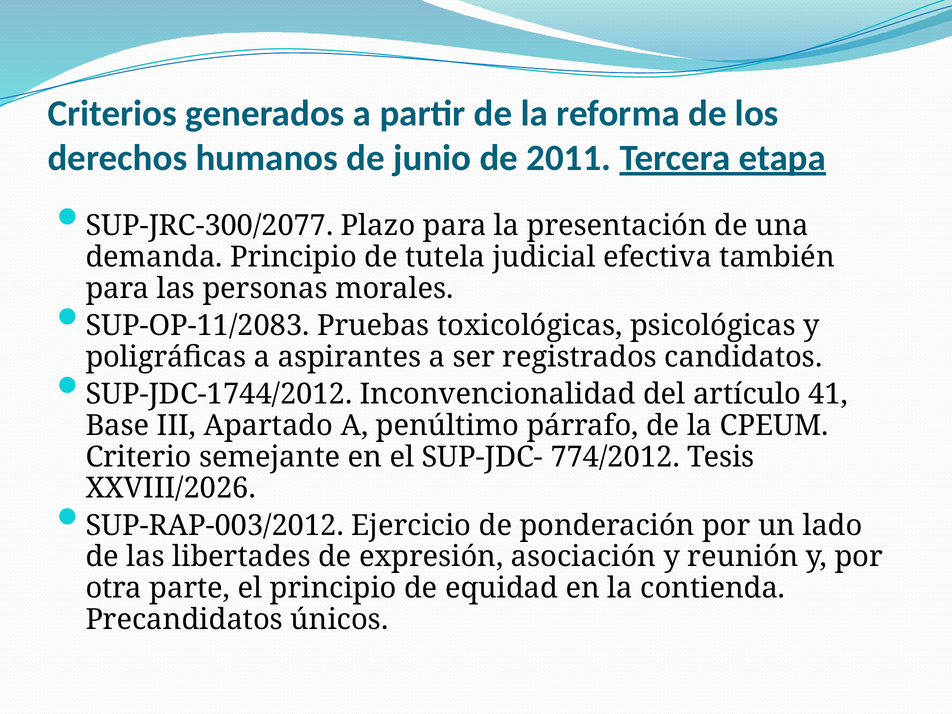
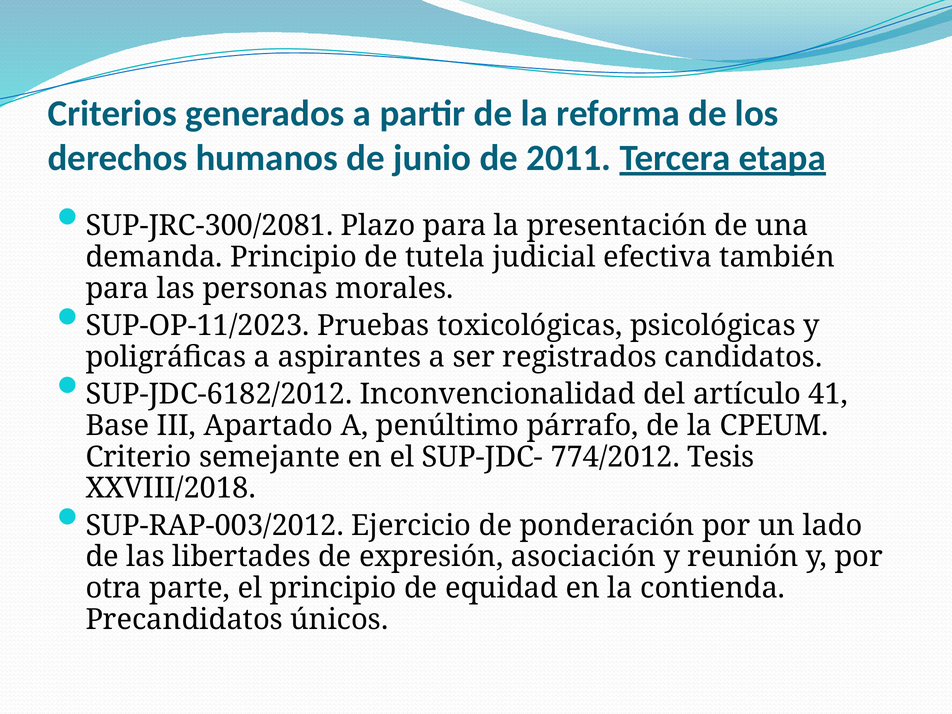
SUP-JRC-300/2077: SUP-JRC-300/2077 -> SUP-JRC-300/2081
SUP-OP-11/2083: SUP-OP-11/2083 -> SUP-OP-11/2023
SUP-JDC-1744/2012: SUP-JDC-1744/2012 -> SUP-JDC-6182/2012
XXVIII/2026: XXVIII/2026 -> XXVIII/2018
